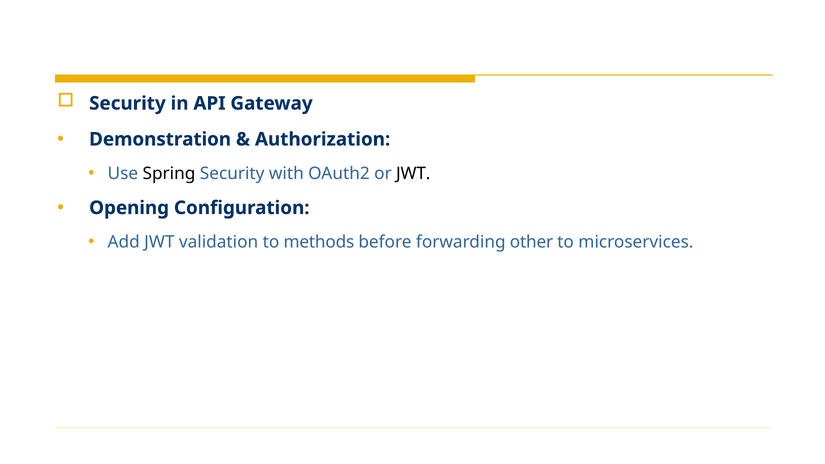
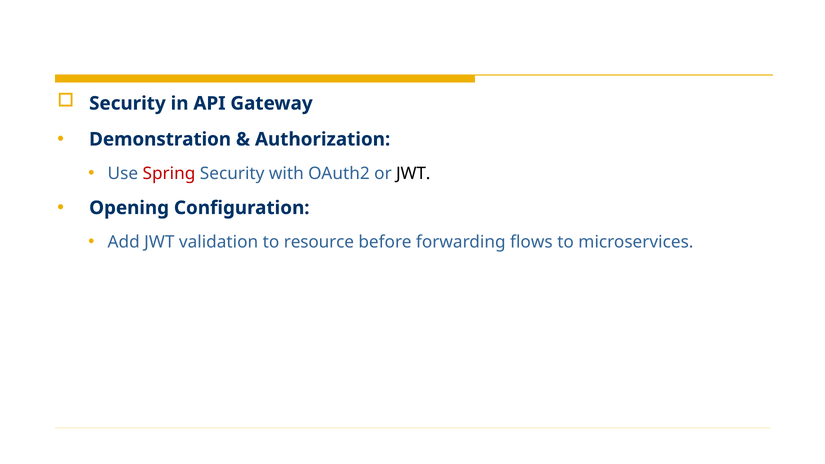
Spring colour: black -> red
methods: methods -> resource
other: other -> flows
